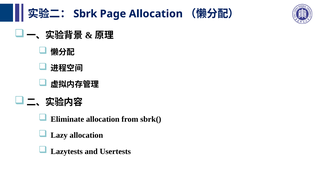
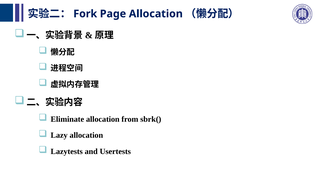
Sbrk: Sbrk -> Fork
